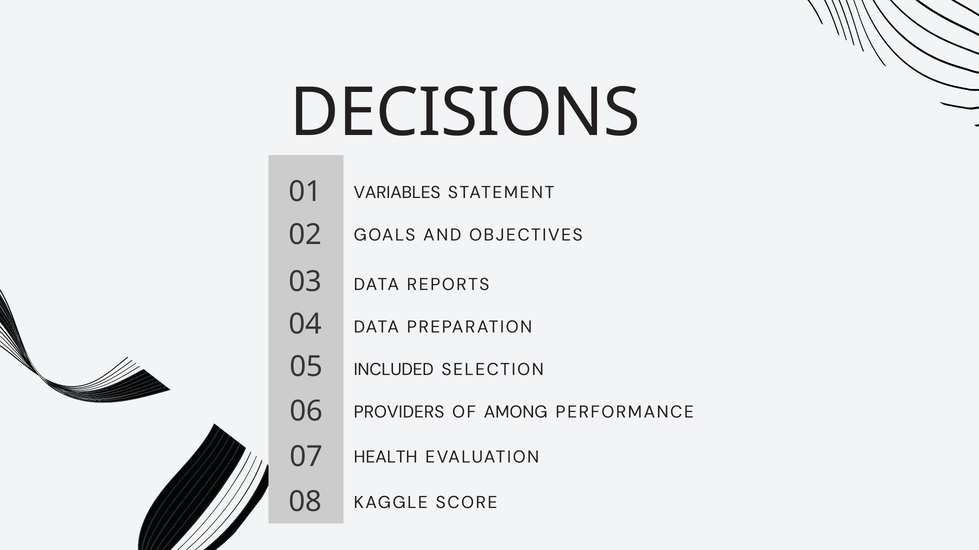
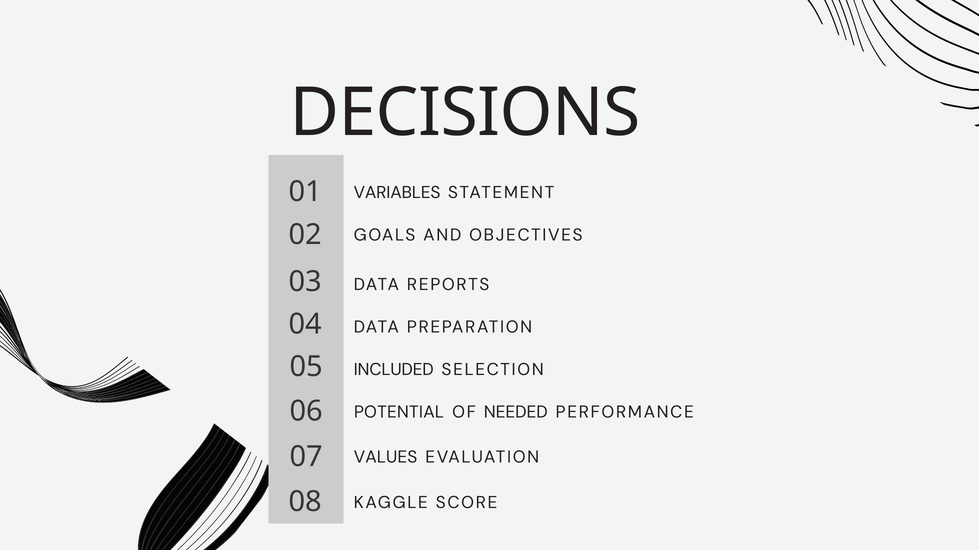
PROVIDERS: PROVIDERS -> POTENTIAL
AMONG: AMONG -> NEEDED
HEALTH: HEALTH -> VALUES
